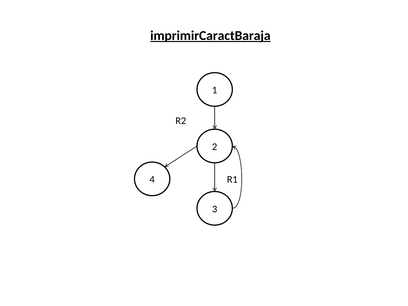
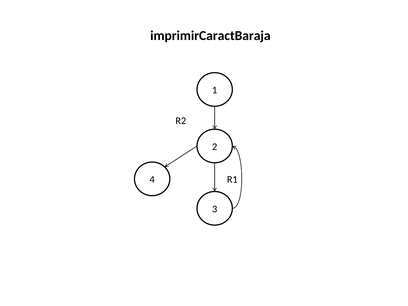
imprimirCaractBaraja underline: present -> none
